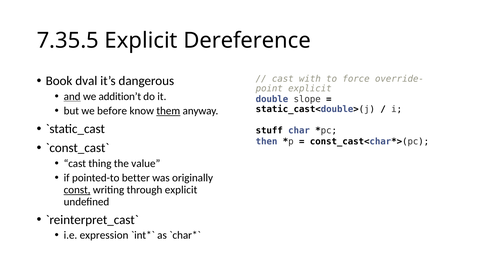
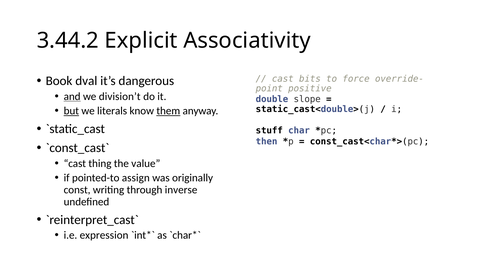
7.35.5: 7.35.5 -> 3.44.2
Dereference: Dereference -> Associativity
with: with -> bits
point explicit: explicit -> positive
addition’t: addition’t -> division’t
but underline: none -> present
before: before -> literals
better: better -> assign
const underline: present -> none
through explicit: explicit -> inverse
